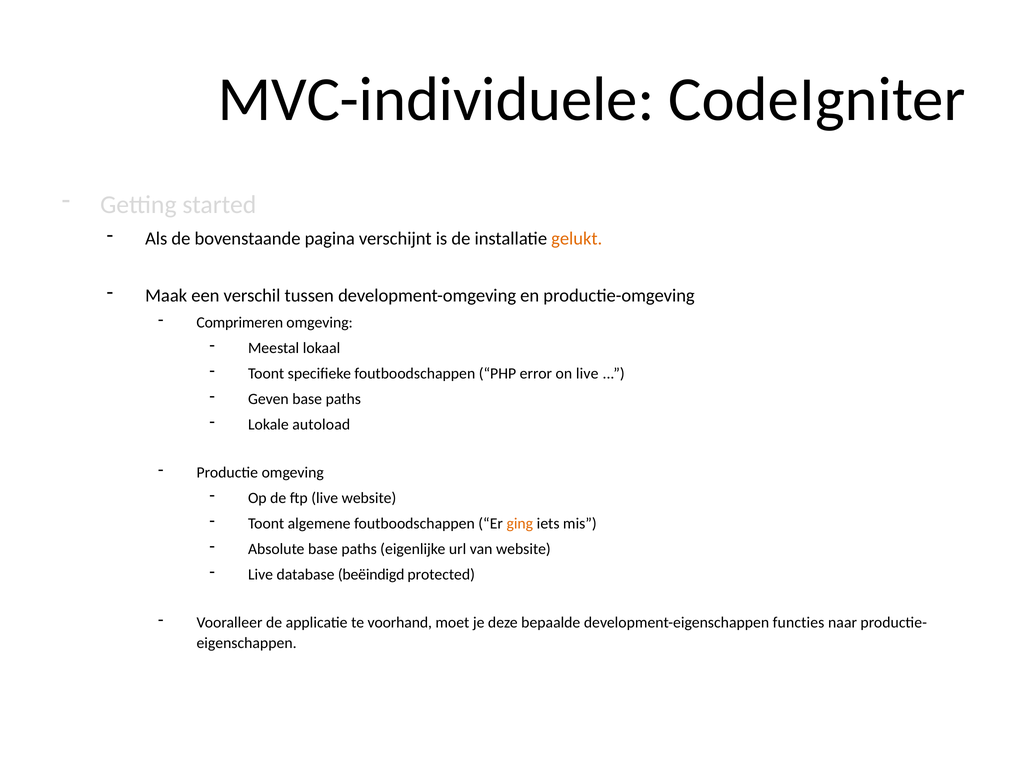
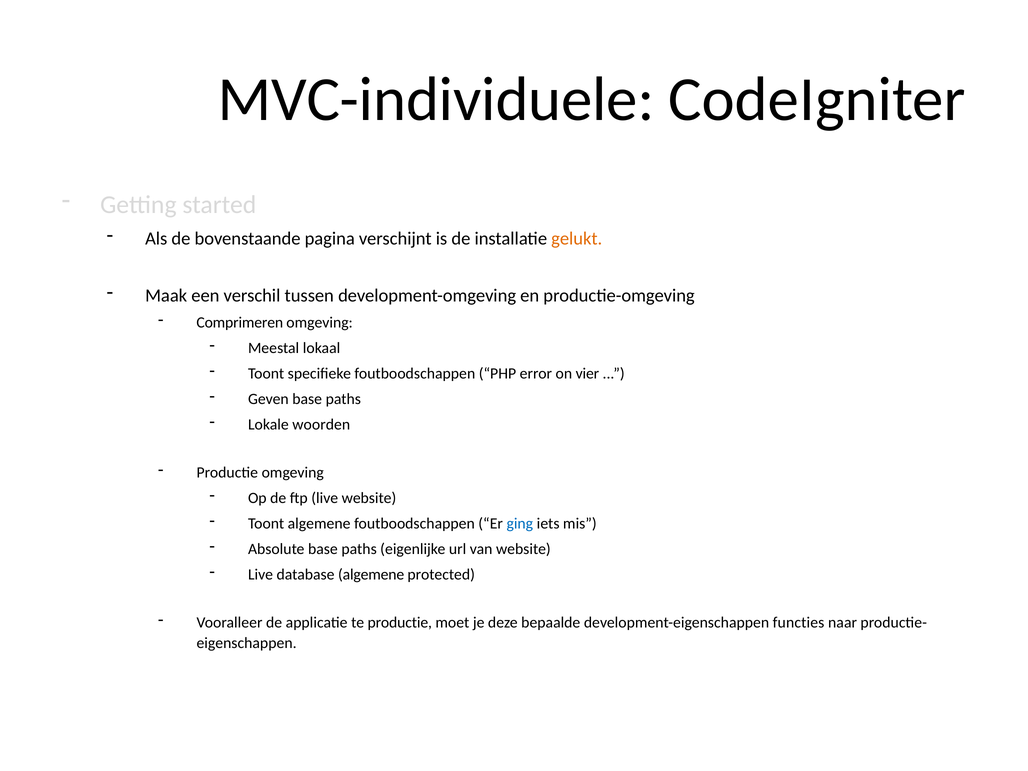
on live: live -> vier
autoload: autoload -> woorden
ging colour: orange -> blue
database beëindigd: beëindigd -> algemene
te voorhand: voorhand -> productie
